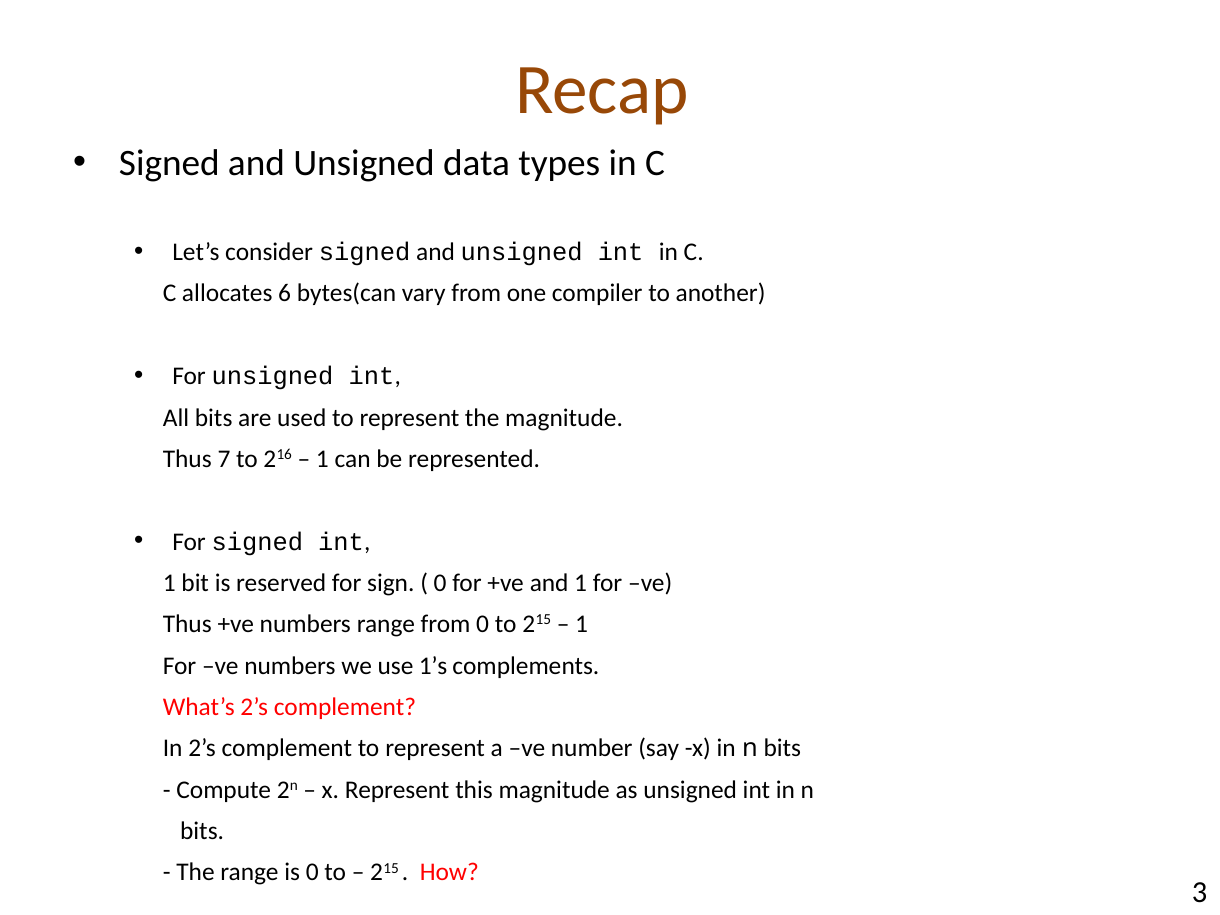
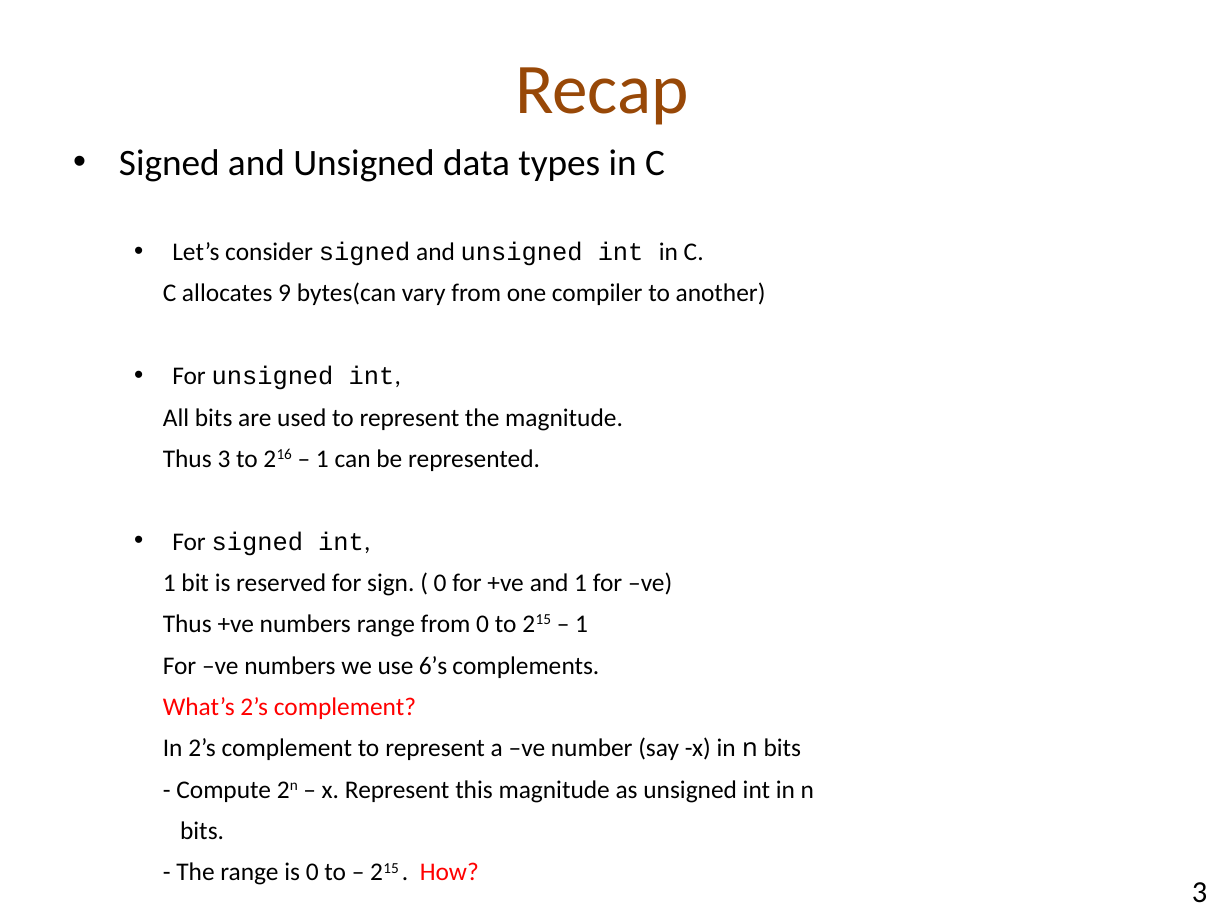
6: 6 -> 9
Thus 7: 7 -> 3
1’s: 1’s -> 6’s
